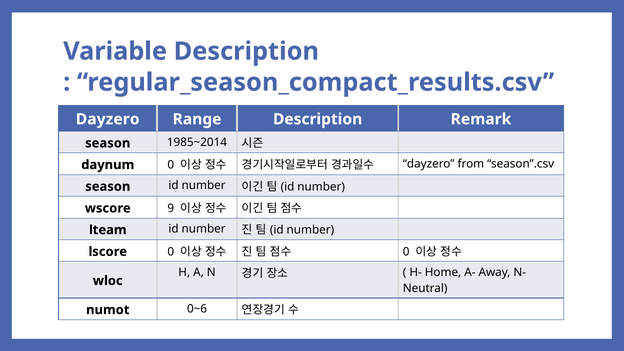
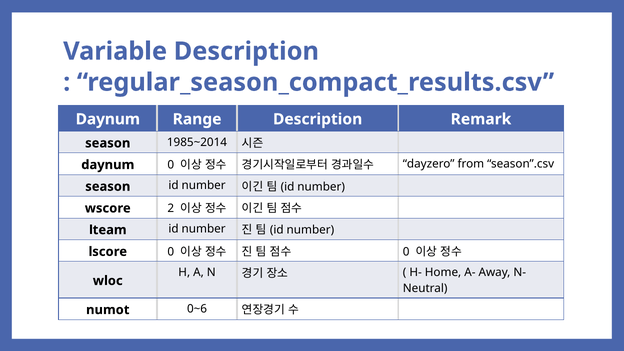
Dayzero at (108, 119): Dayzero -> Daynum
9: 9 -> 2
